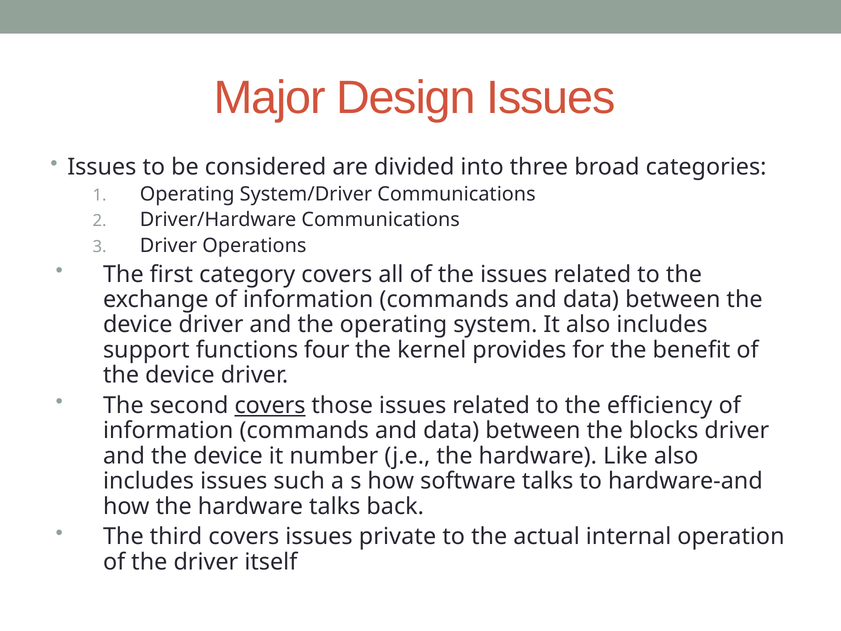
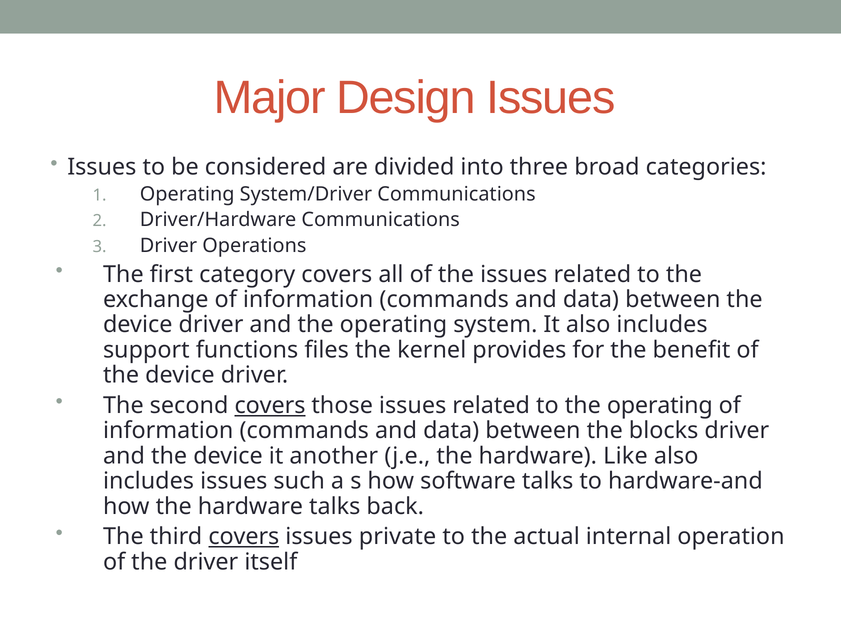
four: four -> files
to the efficiency: efficiency -> operating
number: number -> another
covers at (244, 537) underline: none -> present
